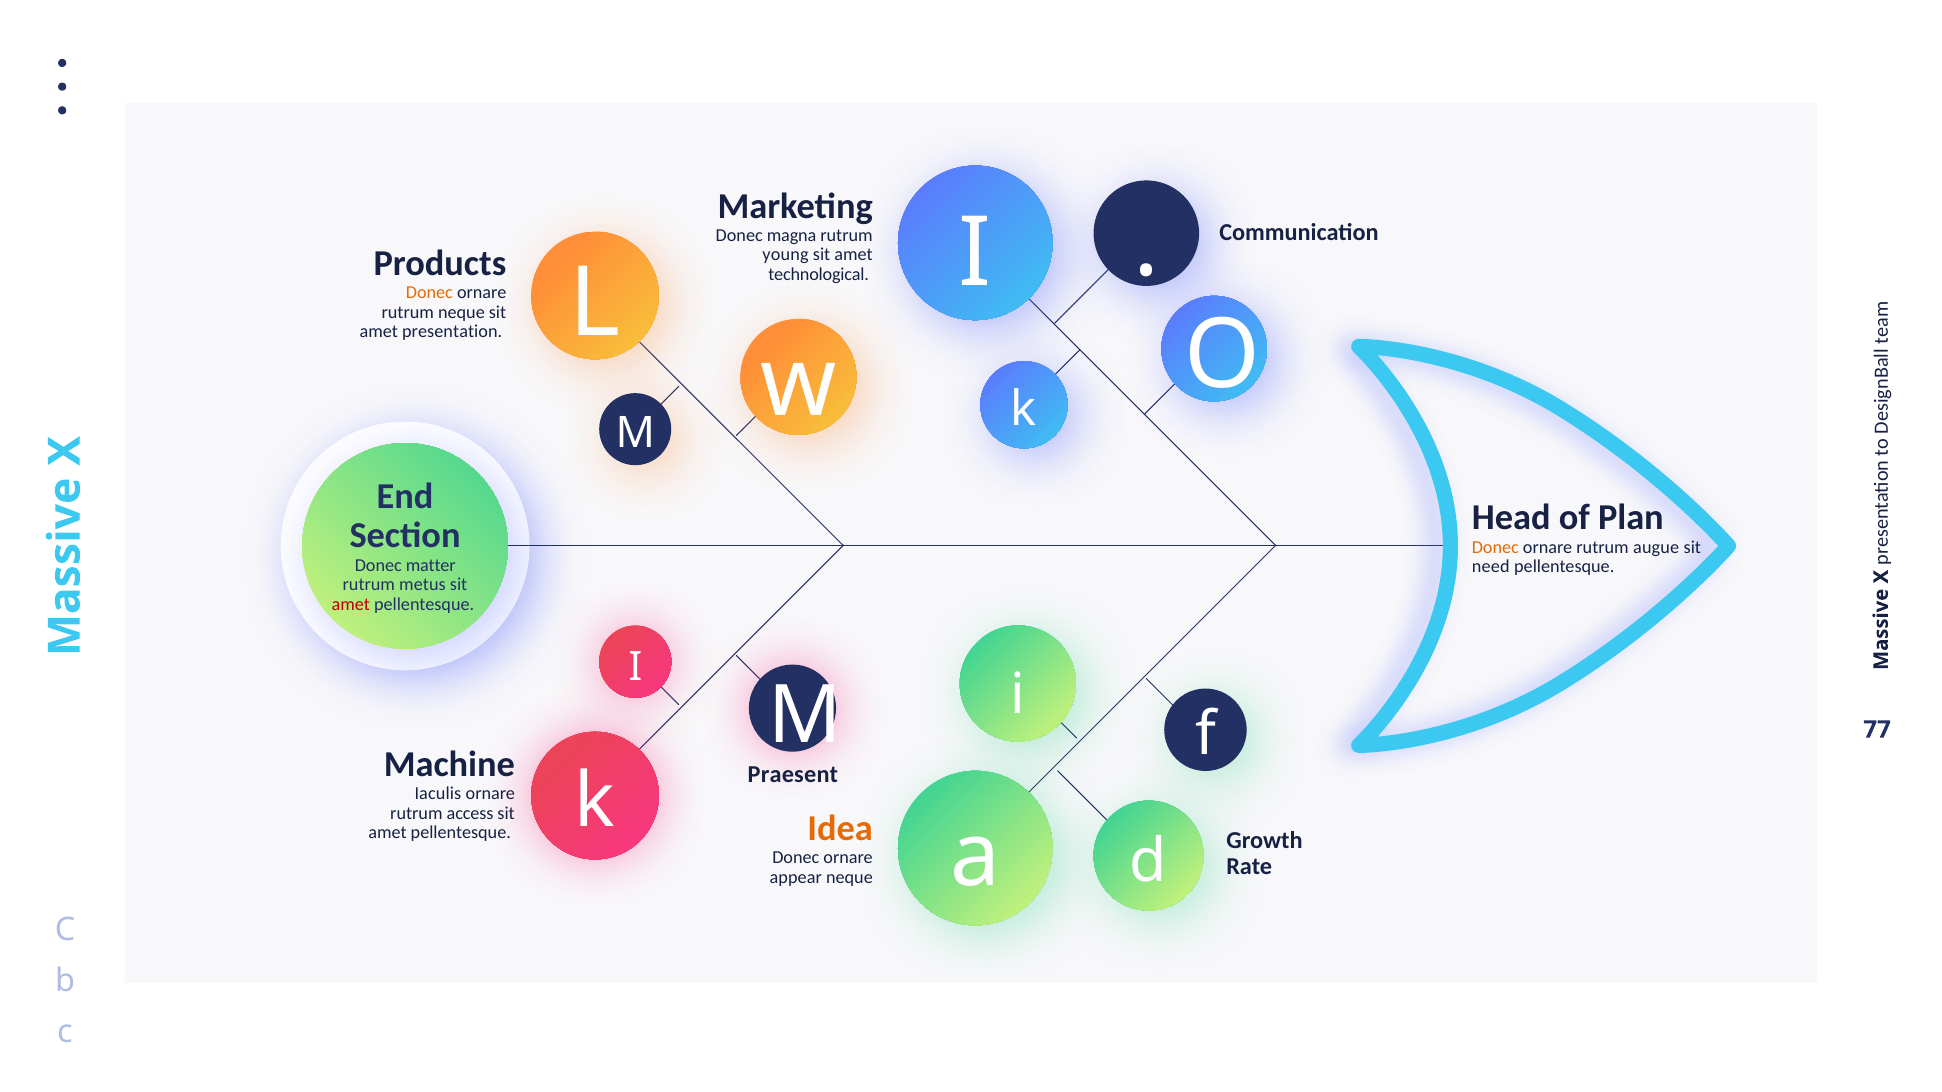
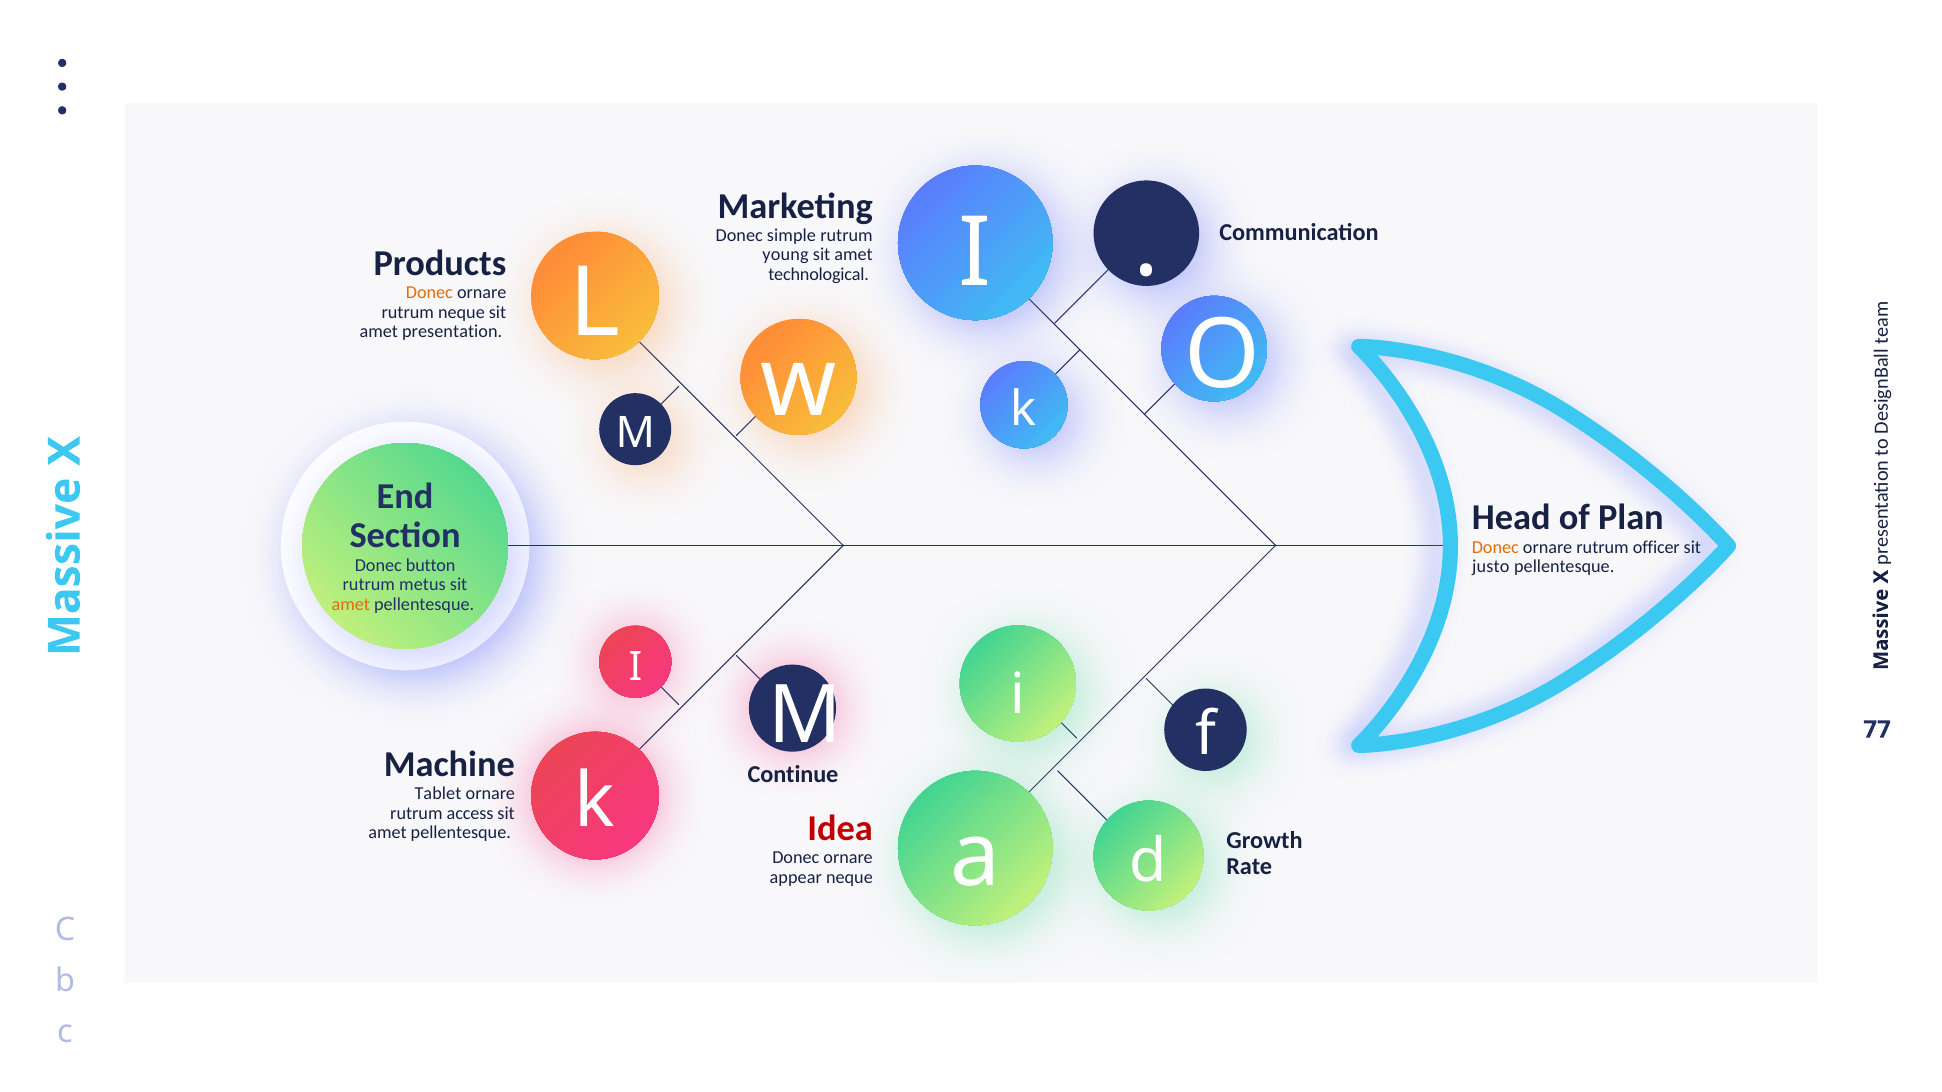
magna: magna -> simple
augue: augue -> officer
matter: matter -> button
need: need -> justo
amet at (351, 604) colour: red -> orange
Praesent: Praesent -> Continue
Iaculis: Iaculis -> Tablet
Idea colour: orange -> red
